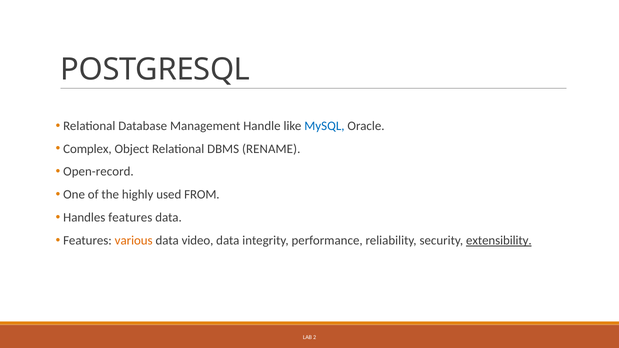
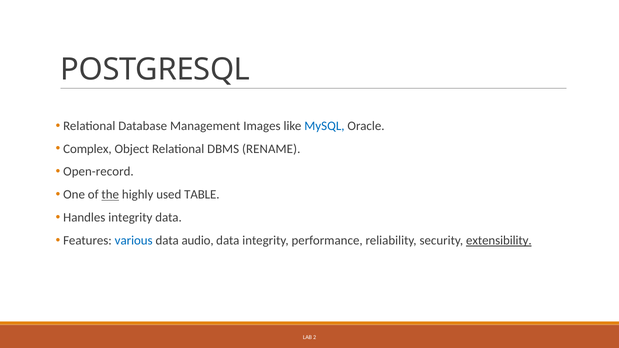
Handle: Handle -> Images
the underline: none -> present
FROM: FROM -> TABLE
Handles features: features -> integrity
various colour: orange -> blue
video: video -> audio
